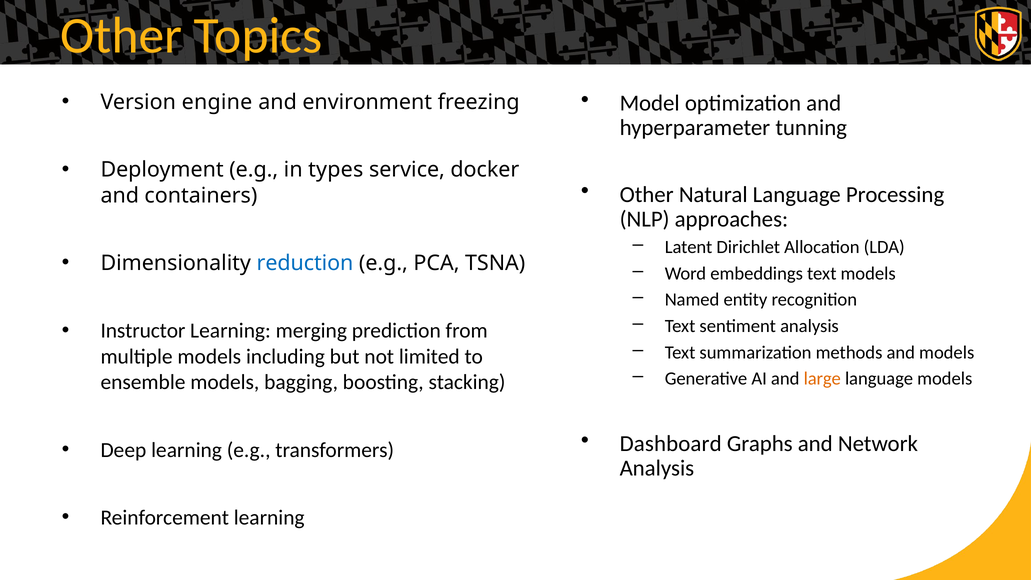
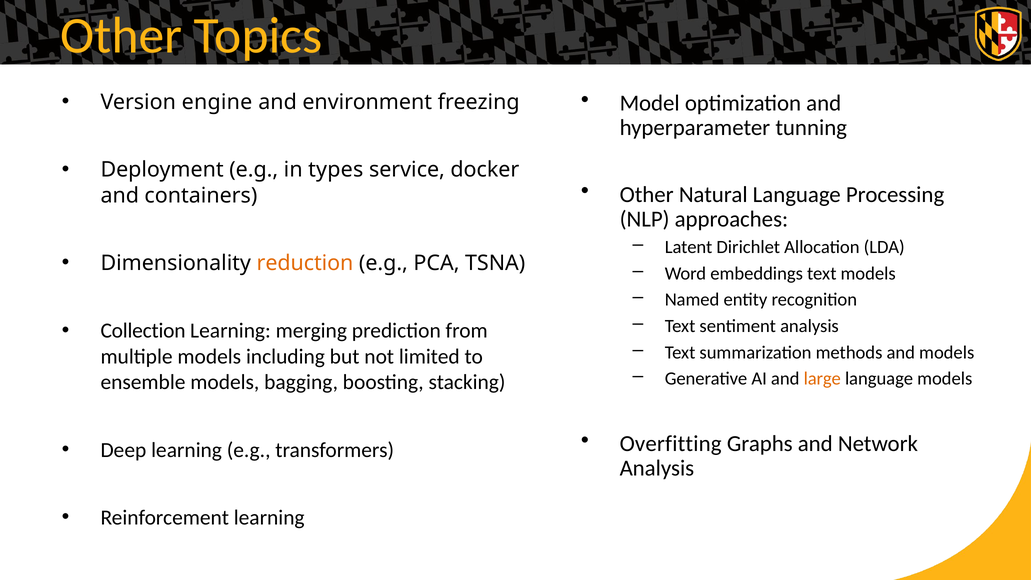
reduction colour: blue -> orange
Instructor: Instructor -> Collection
Dashboard: Dashboard -> Overfitting
